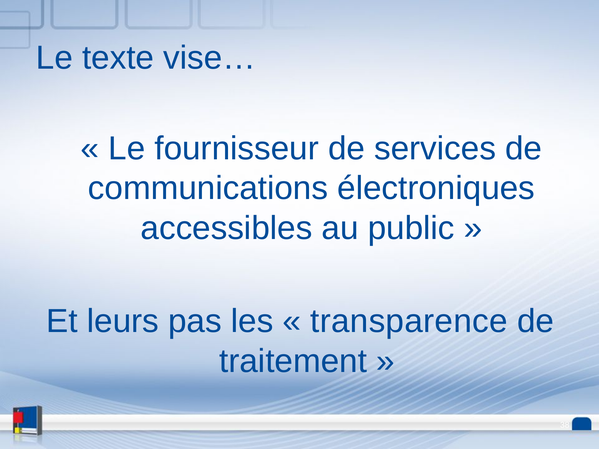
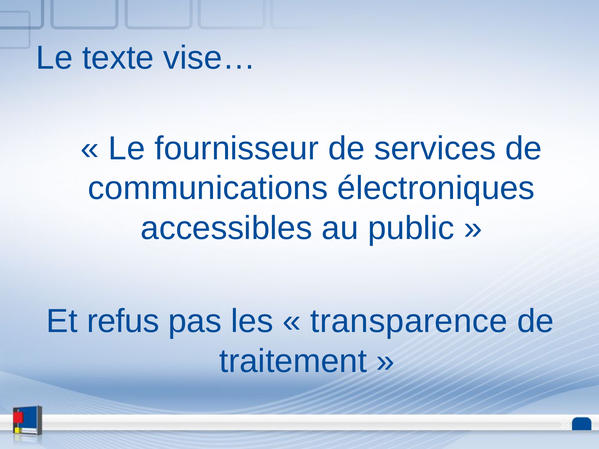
leurs: leurs -> refus
